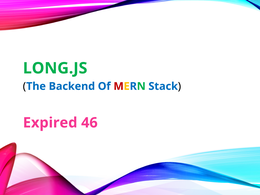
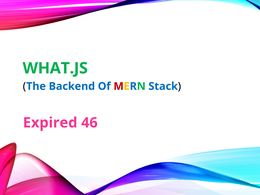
LONG.JS: LONG.JS -> WHAT.JS
